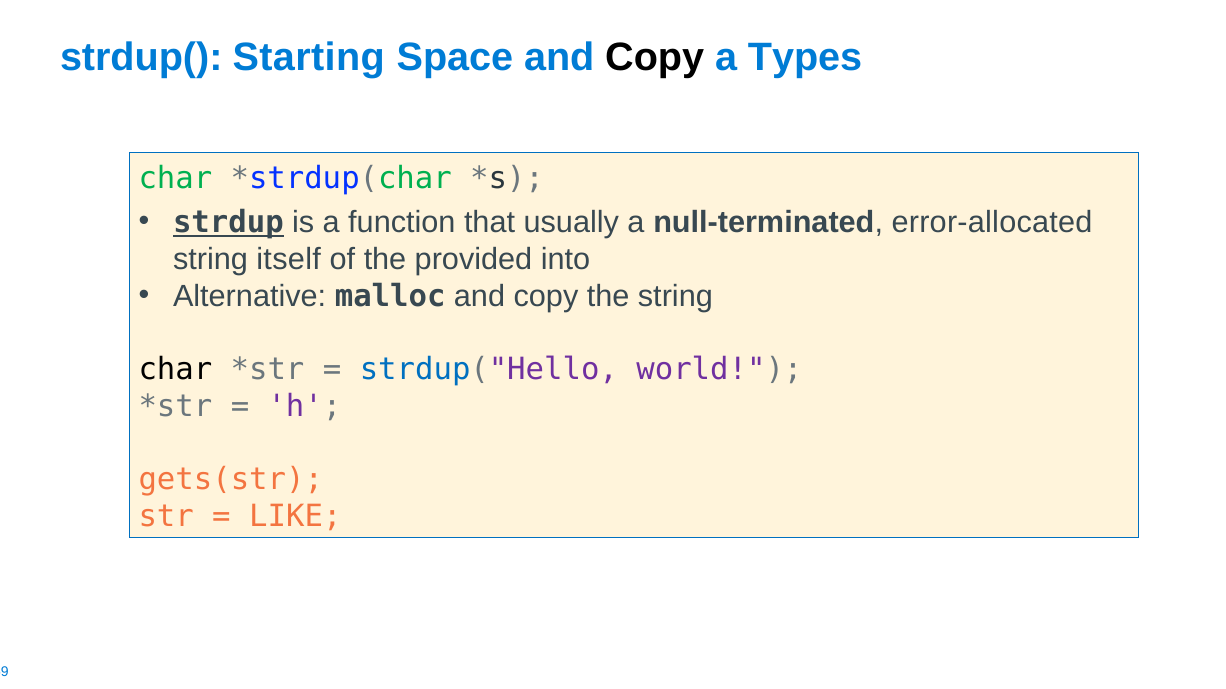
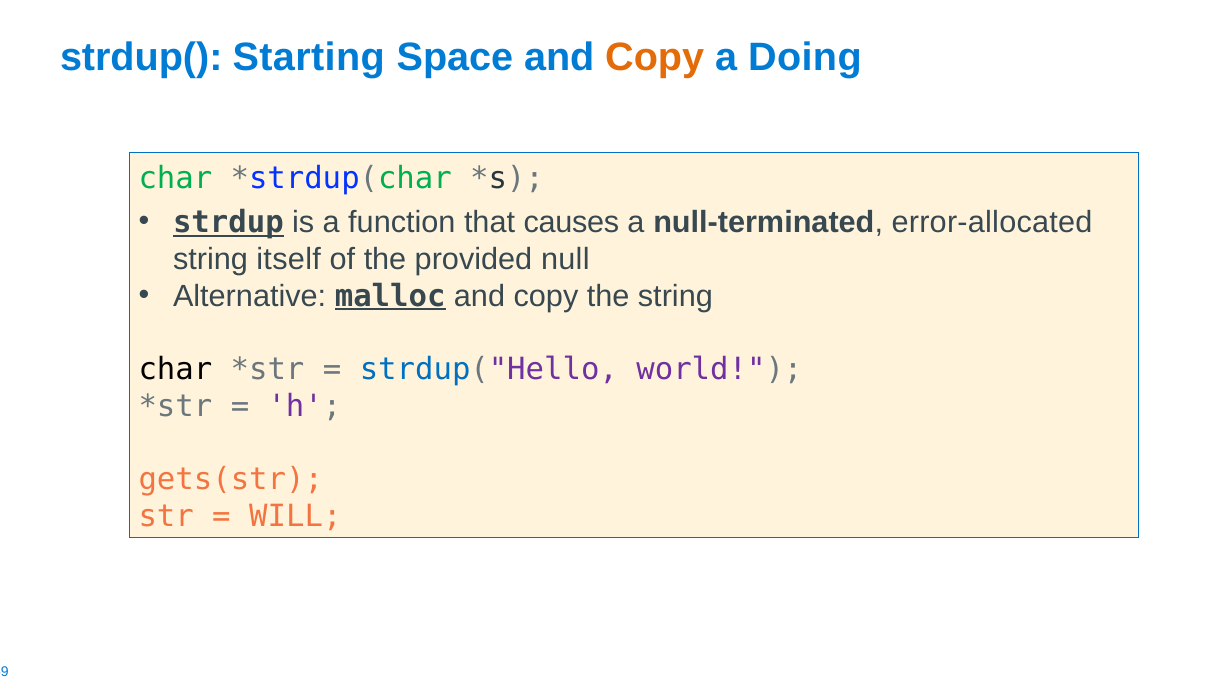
Copy at (655, 58) colour: black -> orange
Types: Types -> Doing
usually: usually -> causes
into: into -> null
malloc underline: none -> present
LIKE: LIKE -> WILL
